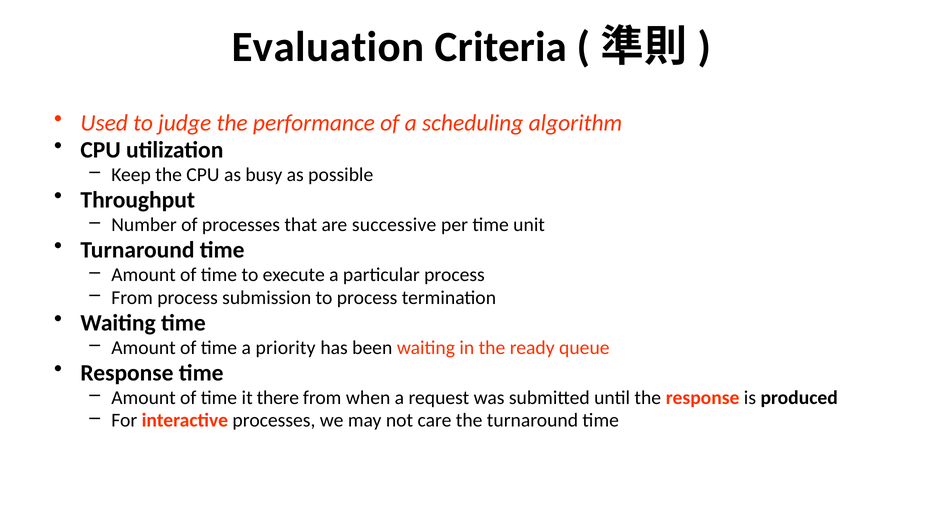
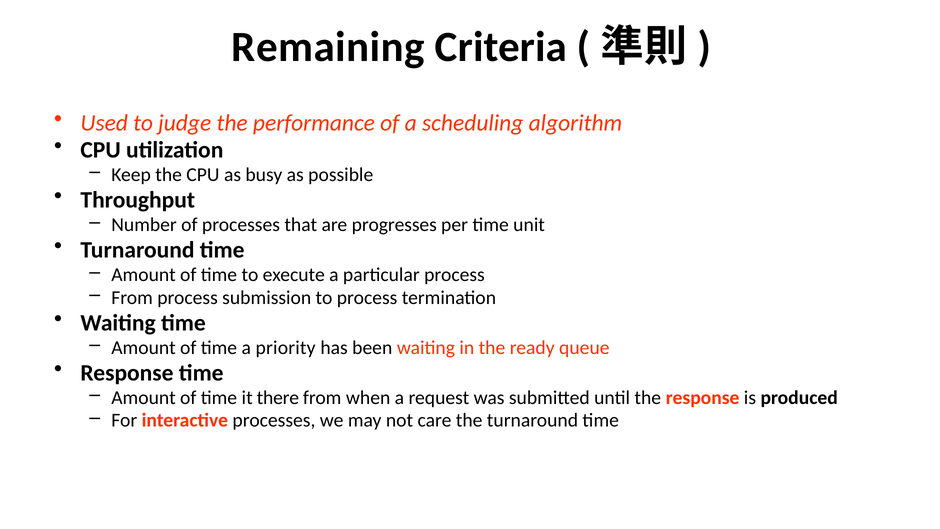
Evaluation: Evaluation -> Remaining
successive: successive -> progresses
